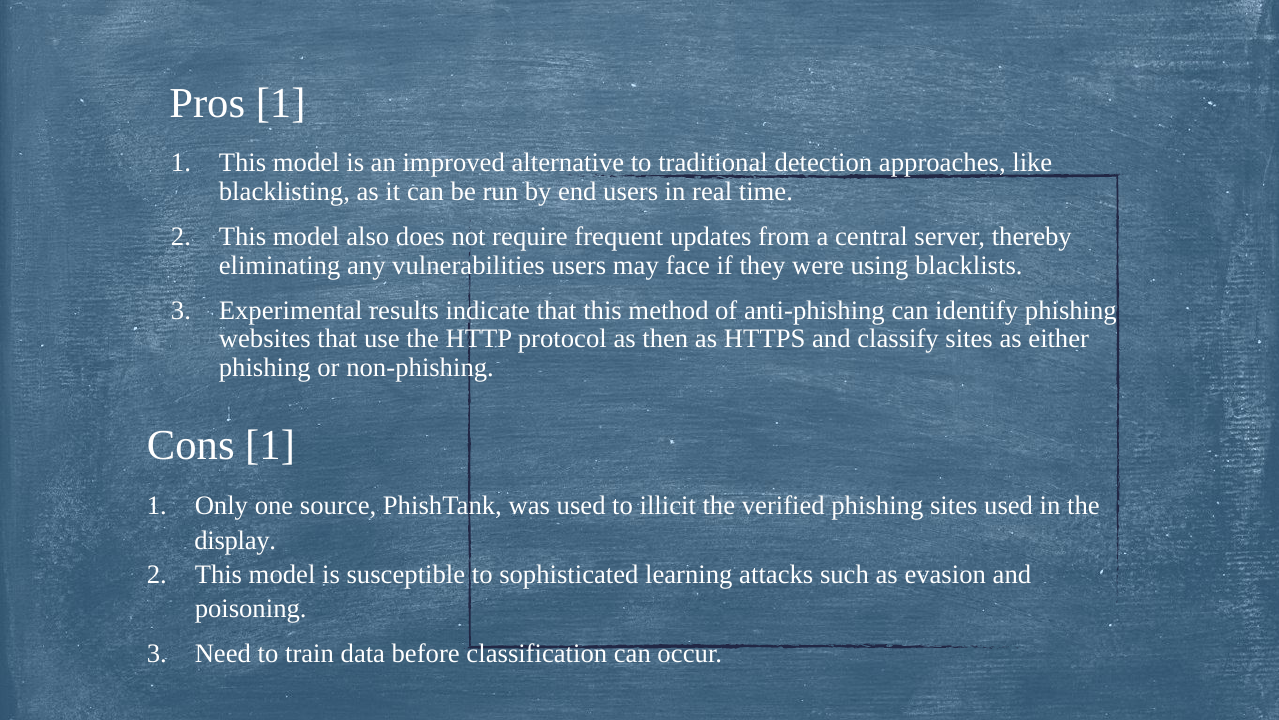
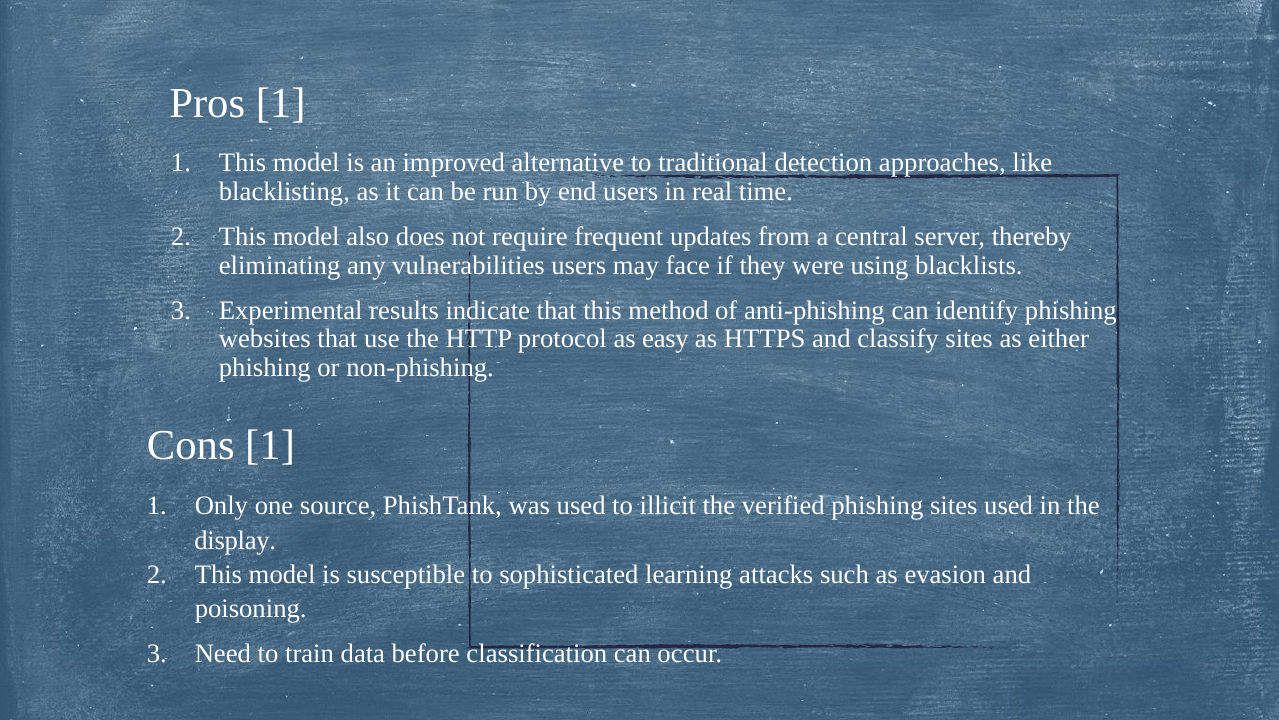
then: then -> easy
